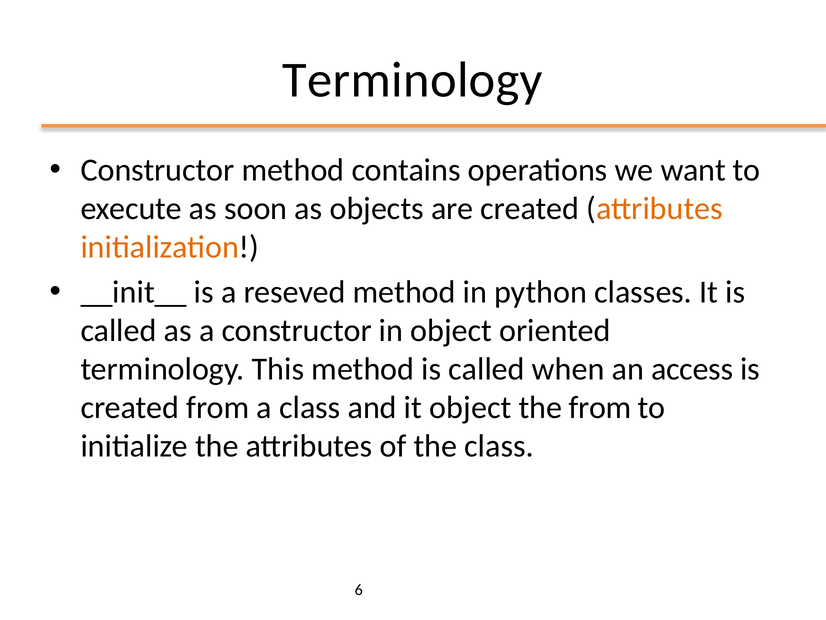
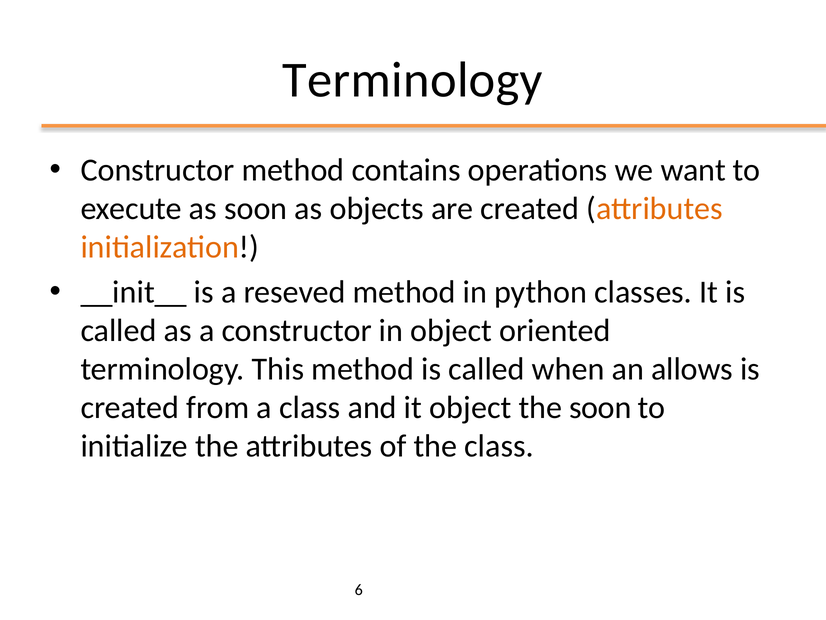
access: access -> allows
the from: from -> soon
